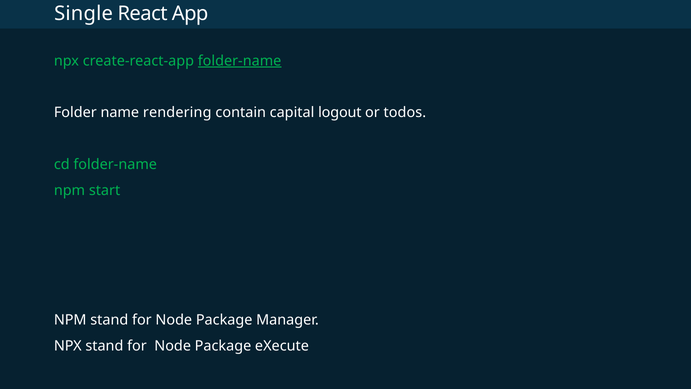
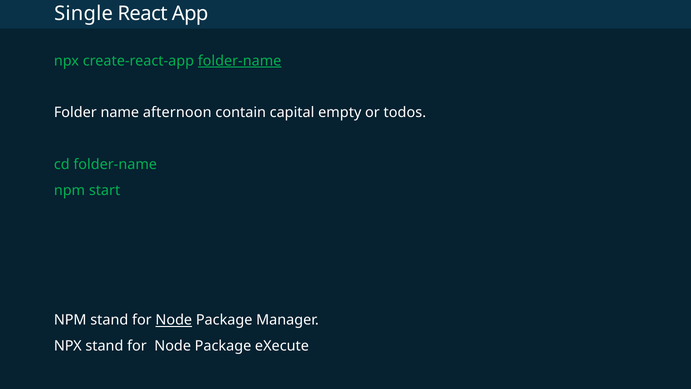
rendering: rendering -> afternoon
logout: logout -> empty
Node at (174, 320) underline: none -> present
